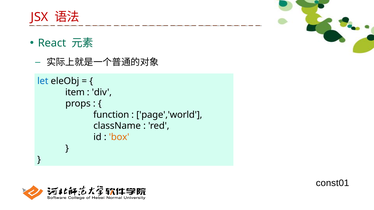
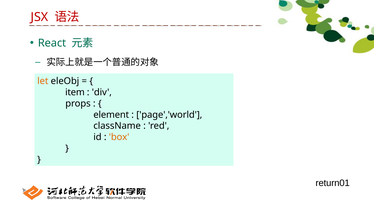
let colour: blue -> orange
function: function -> element
const01: const01 -> return01
